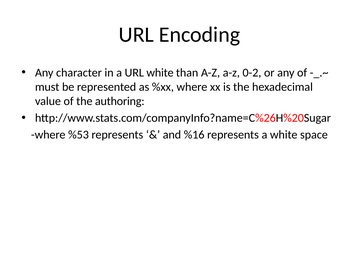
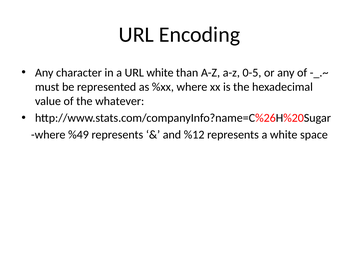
0-2: 0-2 -> 0-5
authoring: authoring -> whatever
%53: %53 -> %49
%16: %16 -> %12
